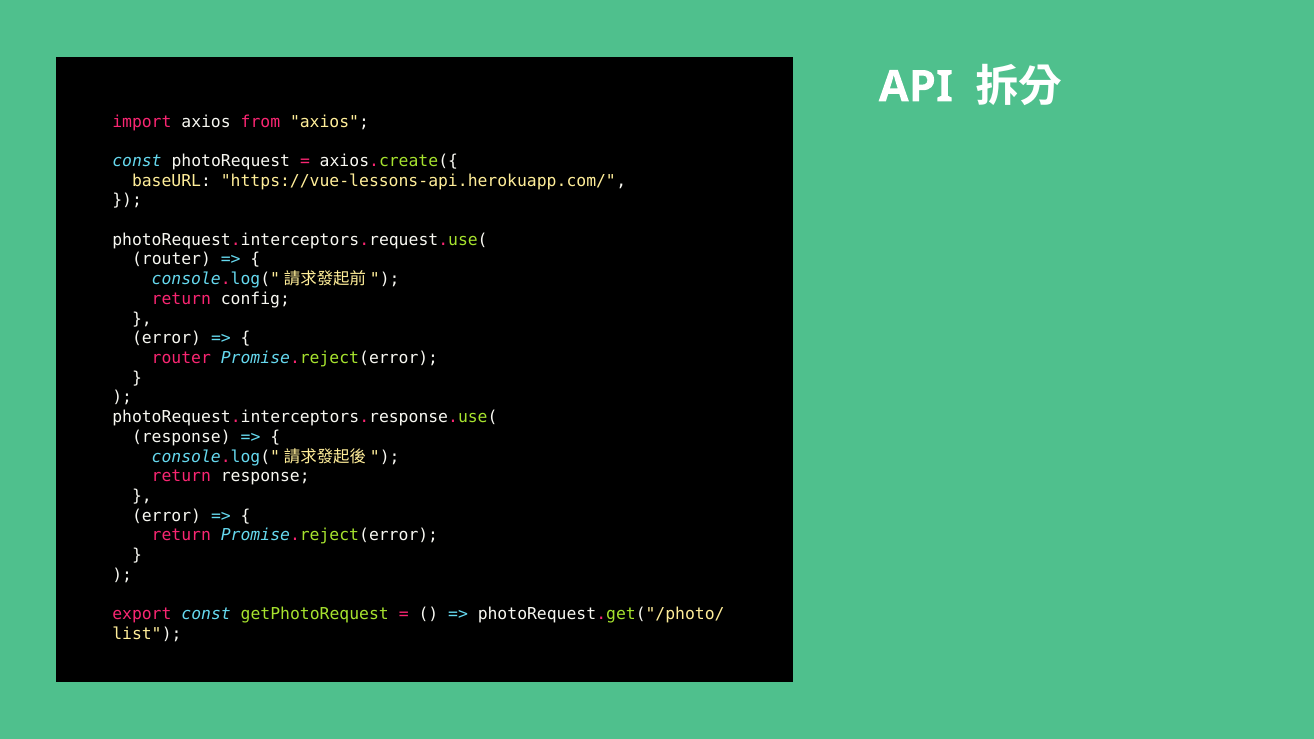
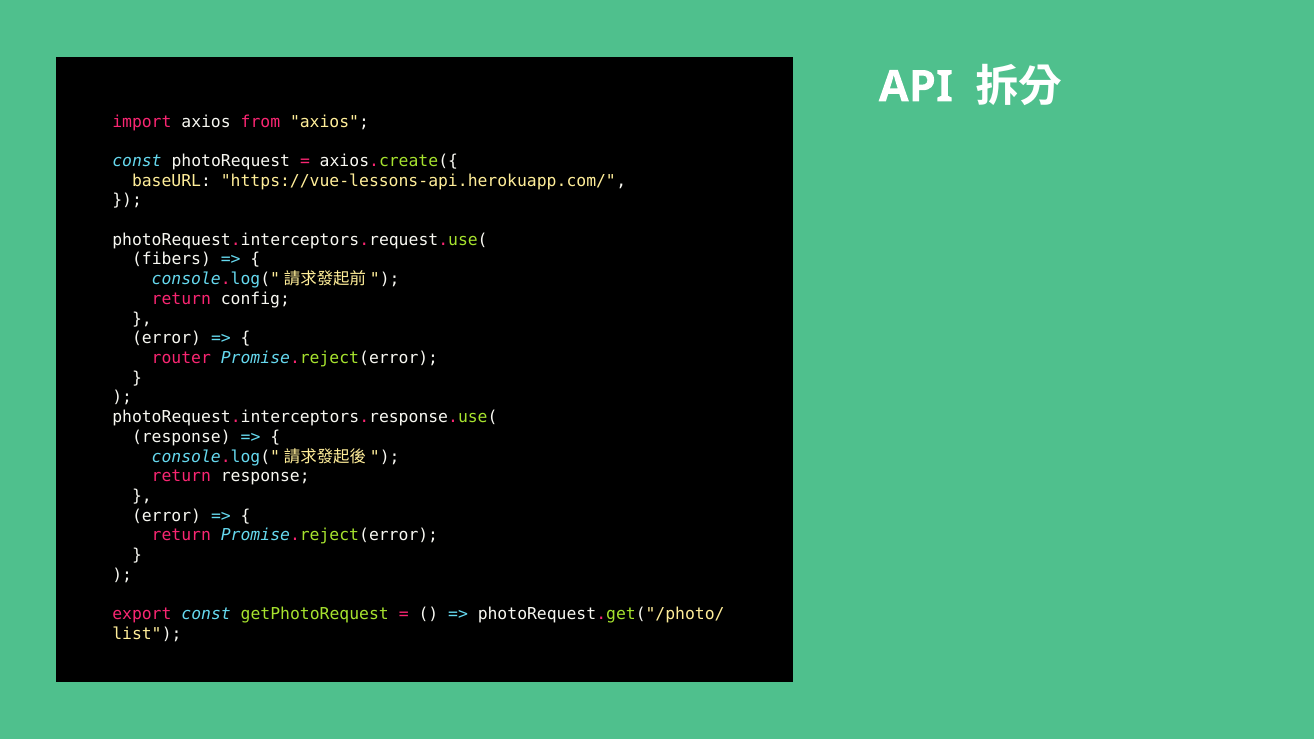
router at (172, 260): router -> fibers
